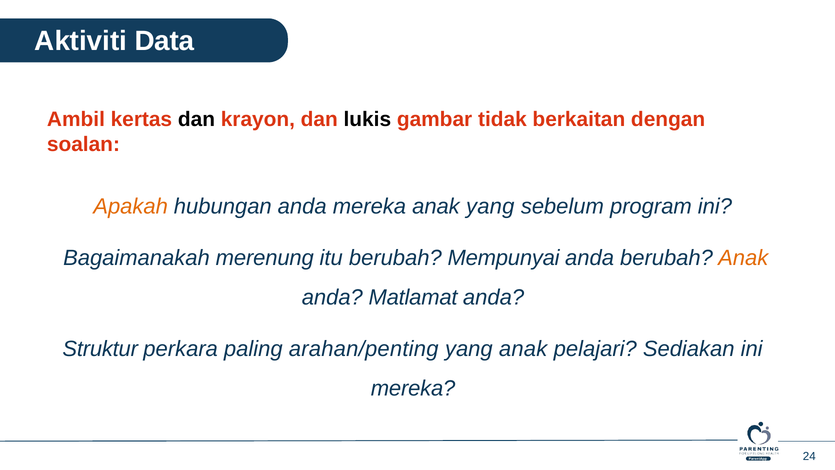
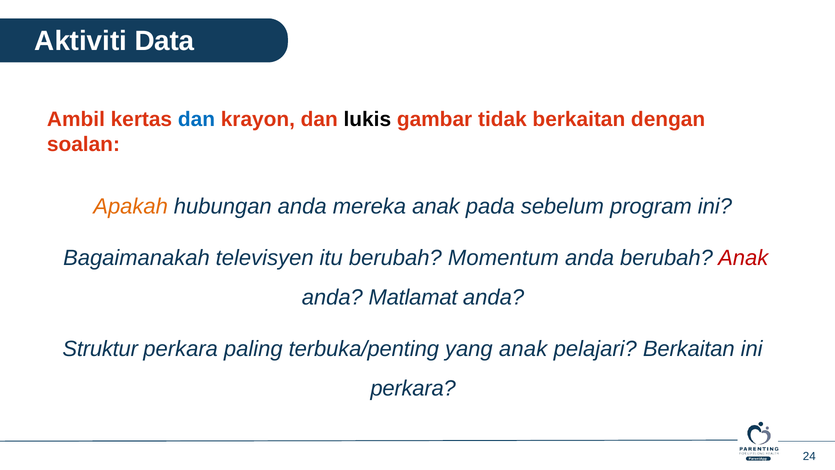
dan at (196, 119) colour: black -> blue
anak yang: yang -> pada
merenung: merenung -> televisyen
Mempunyai: Mempunyai -> Momentum
Anak at (743, 258) colour: orange -> red
arahan/penting: arahan/penting -> terbuka/penting
pelajari Sediakan: Sediakan -> Berkaitan
mereka at (413, 388): mereka -> perkara
